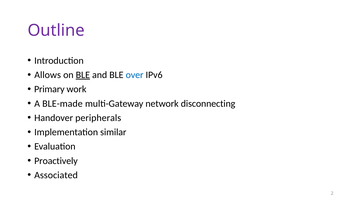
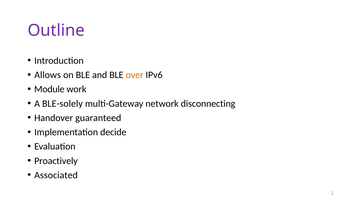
BLE at (83, 75) underline: present -> none
over colour: blue -> orange
Primary: Primary -> Module
BLE-made: BLE-made -> BLE-solely
peripherals: peripherals -> guaranteed
similar: similar -> decide
